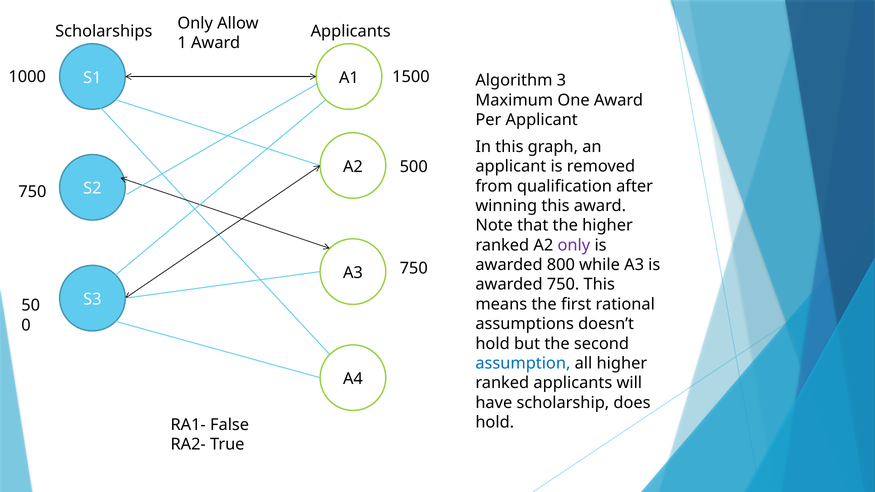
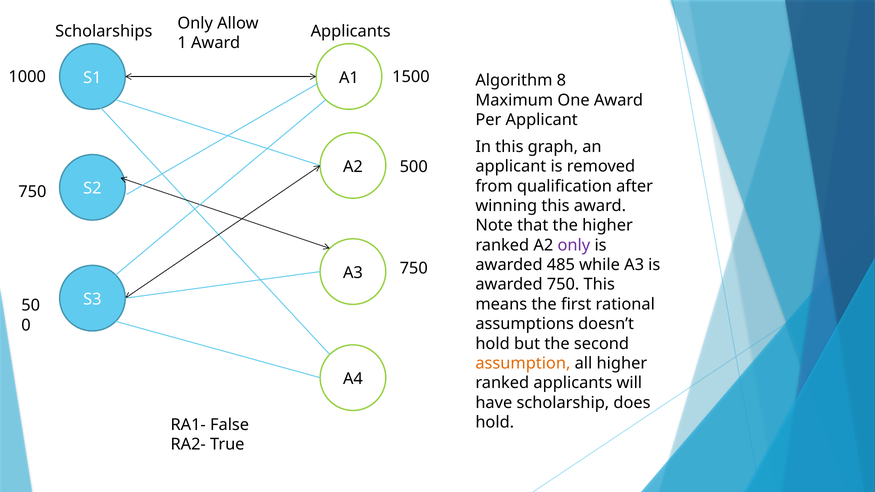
3: 3 -> 8
800: 800 -> 485
assumption colour: blue -> orange
